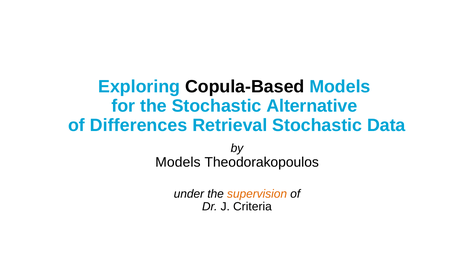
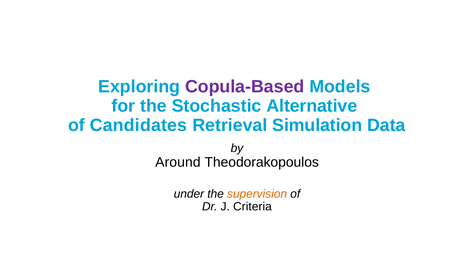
Copula-Based colour: black -> purple
Differences: Differences -> Candidates
Retrieval Stochastic: Stochastic -> Simulation
Models at (178, 162): Models -> Around
